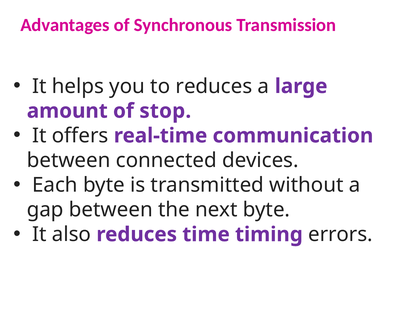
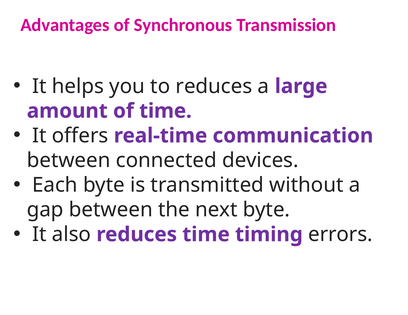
of stop: stop -> time
